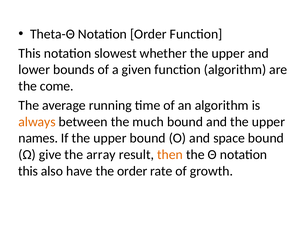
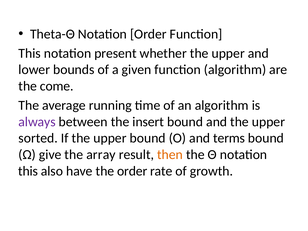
slowest: slowest -> present
always colour: orange -> purple
much: much -> insert
names: names -> sorted
space: space -> terms
